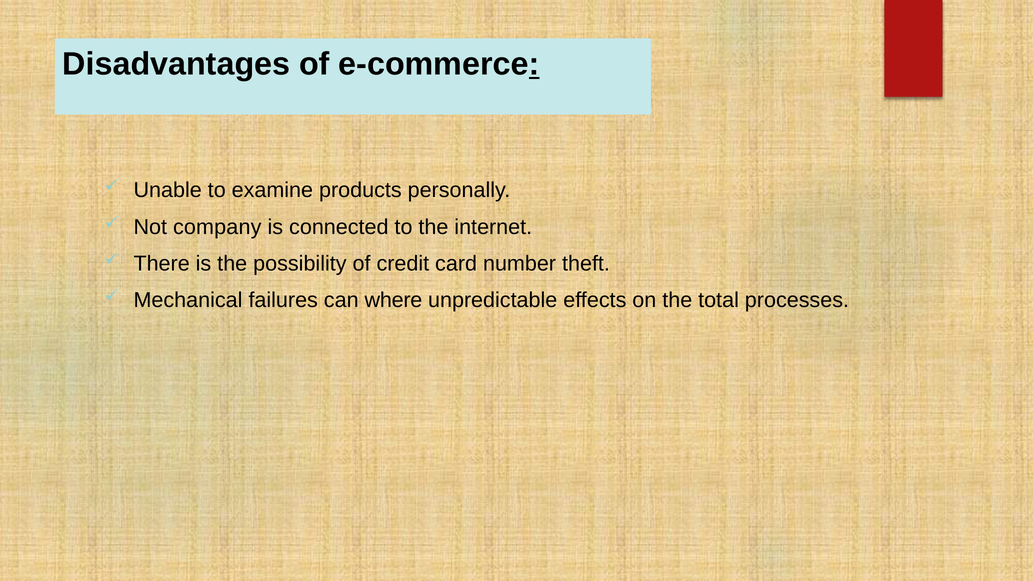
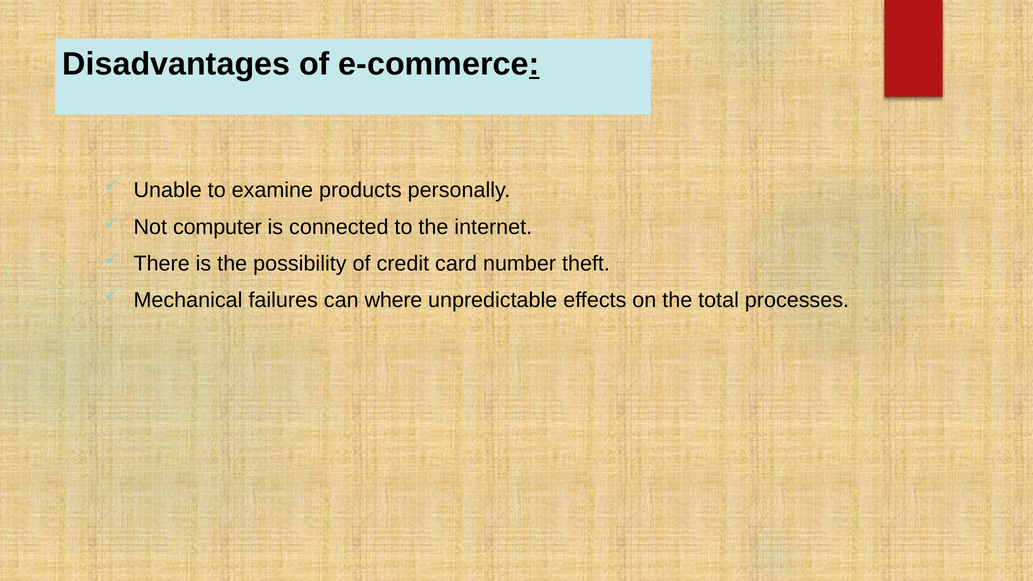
company: company -> computer
